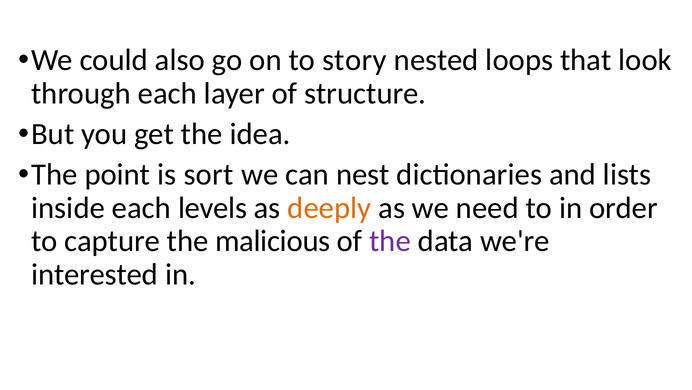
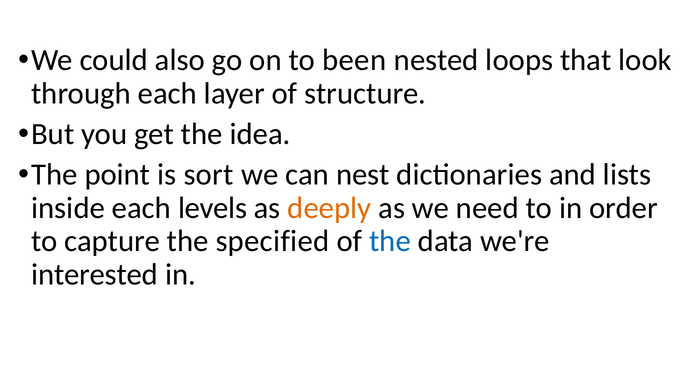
story: story -> been
malicious: malicious -> specified
the at (390, 241) colour: purple -> blue
